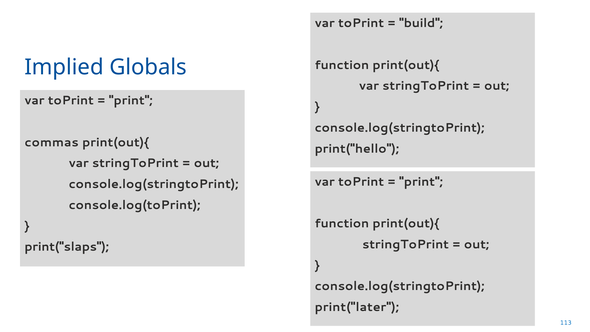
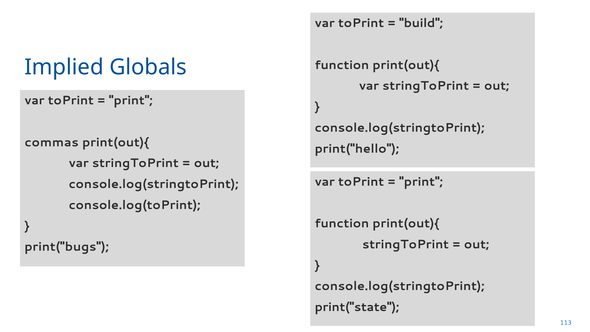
print("slaps: print("slaps -> print("bugs
print("later: print("later -> print("state
